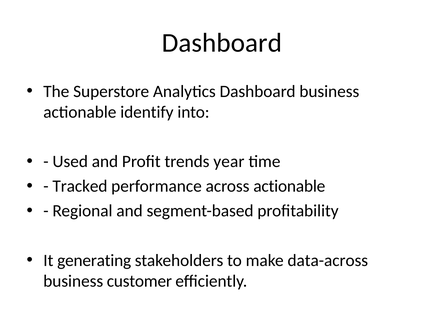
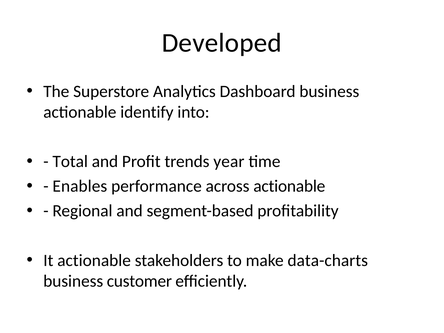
Dashboard at (222, 43): Dashboard -> Developed
Used: Used -> Total
Tracked: Tracked -> Enables
It generating: generating -> actionable
data-across: data-across -> data-charts
